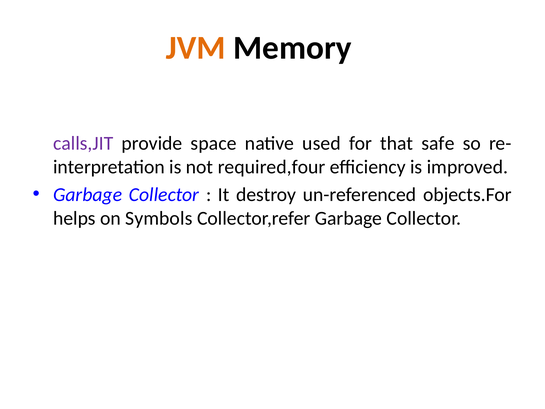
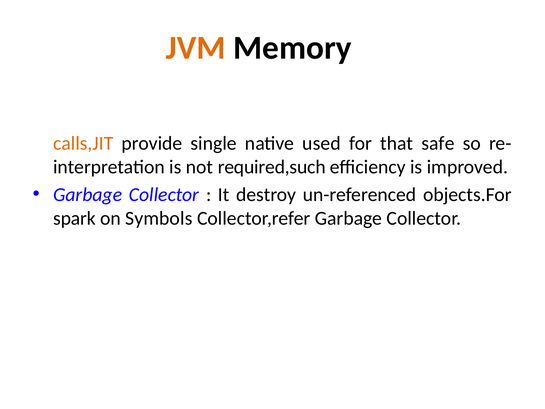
calls,JIT colour: purple -> orange
space: space -> single
required,four: required,four -> required,such
helps: helps -> spark
